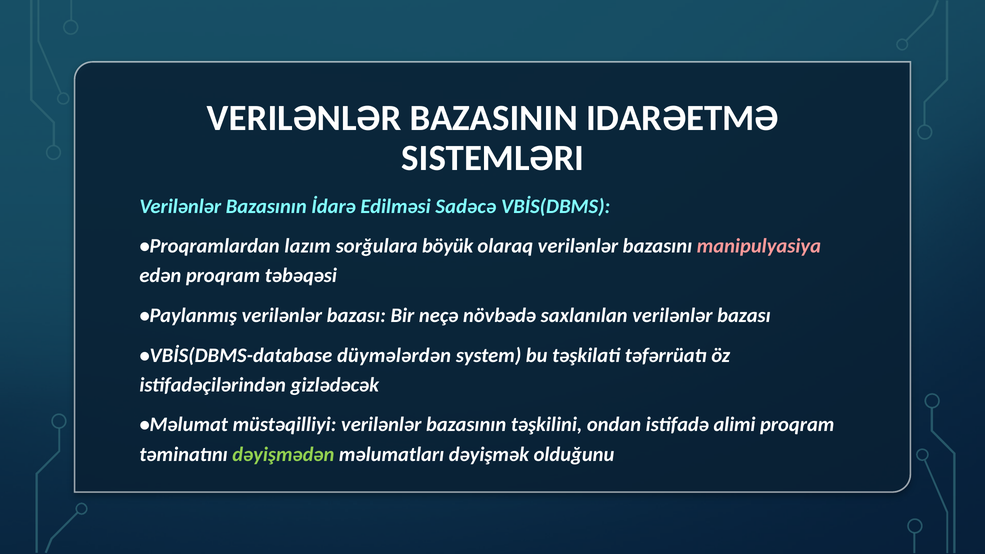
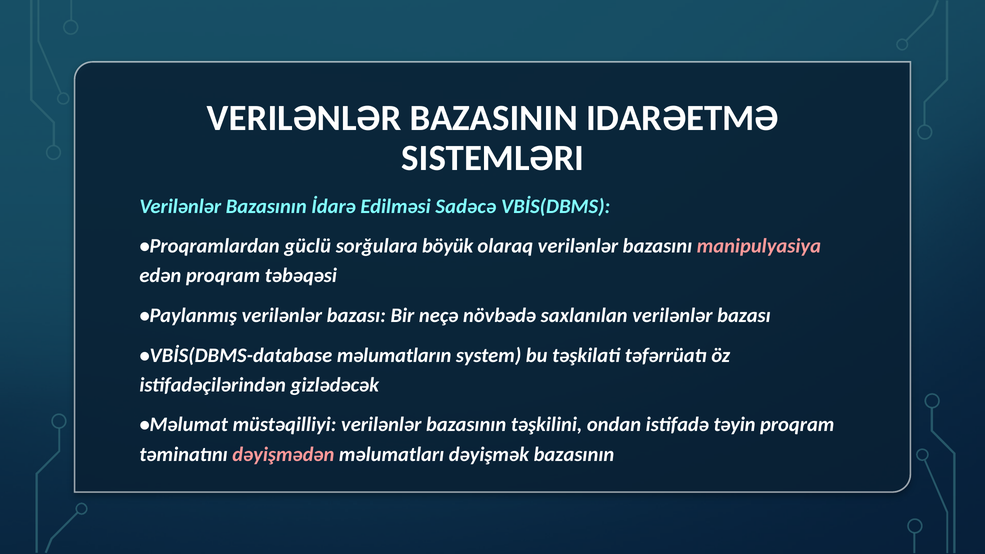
lazım: lazım -> güclü
düymələrdən: düymələrdən -> məlumatların
alimi: alimi -> təyin
dəyişmədən colour: light green -> pink
dəyişmək olduğunu: olduğunu -> bazasının
